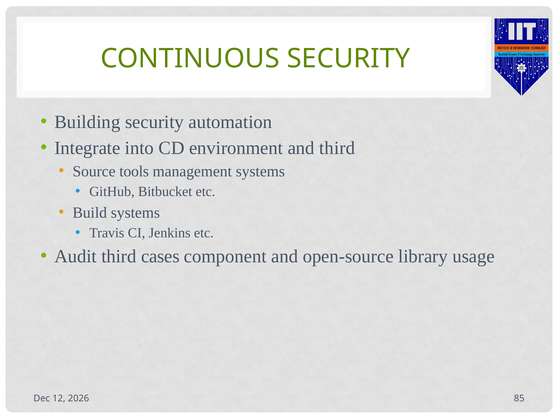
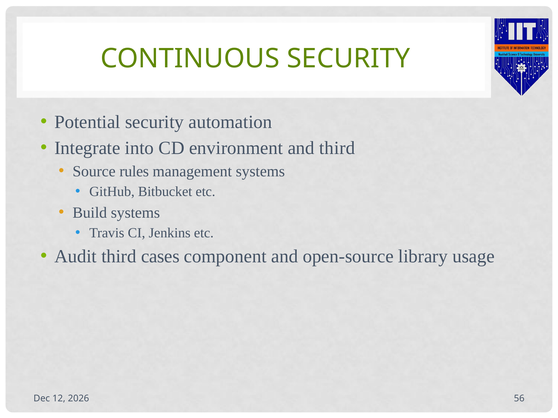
Building: Building -> Potential
tools: tools -> rules
85: 85 -> 56
